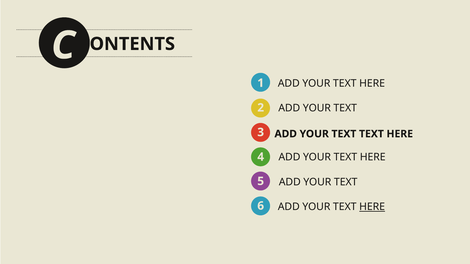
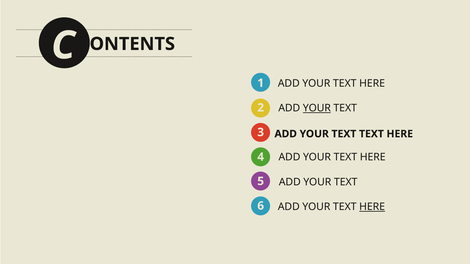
YOUR at (317, 108) underline: none -> present
